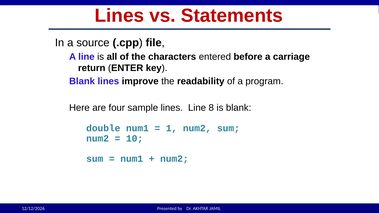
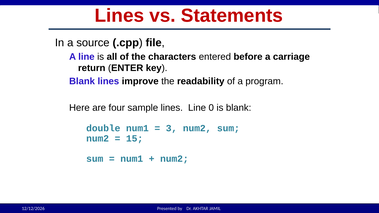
8: 8 -> 0
1: 1 -> 3
10: 10 -> 15
